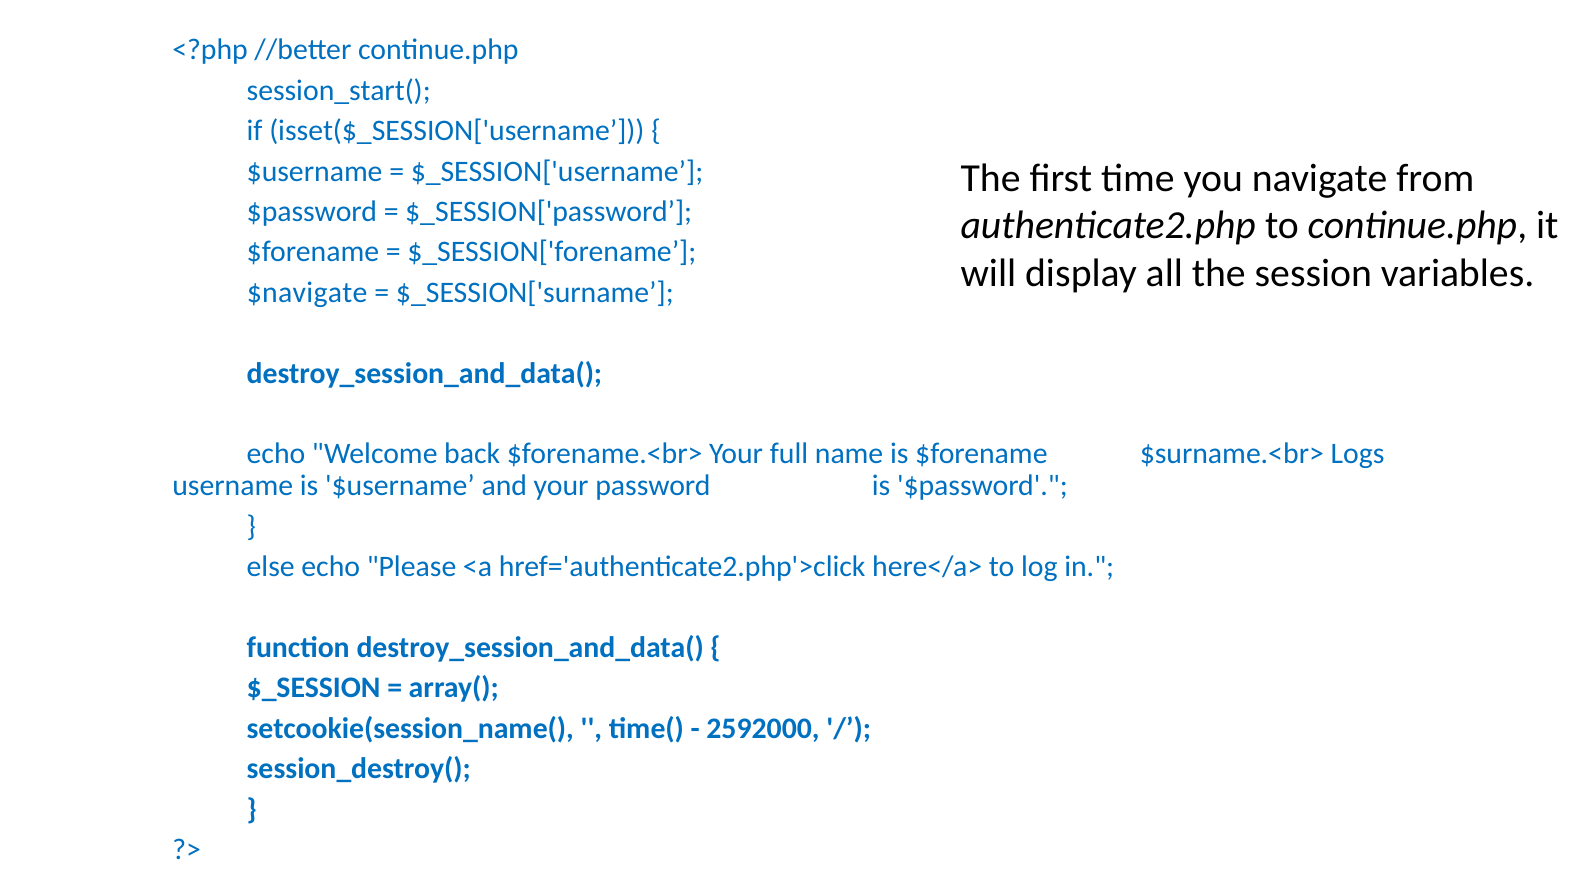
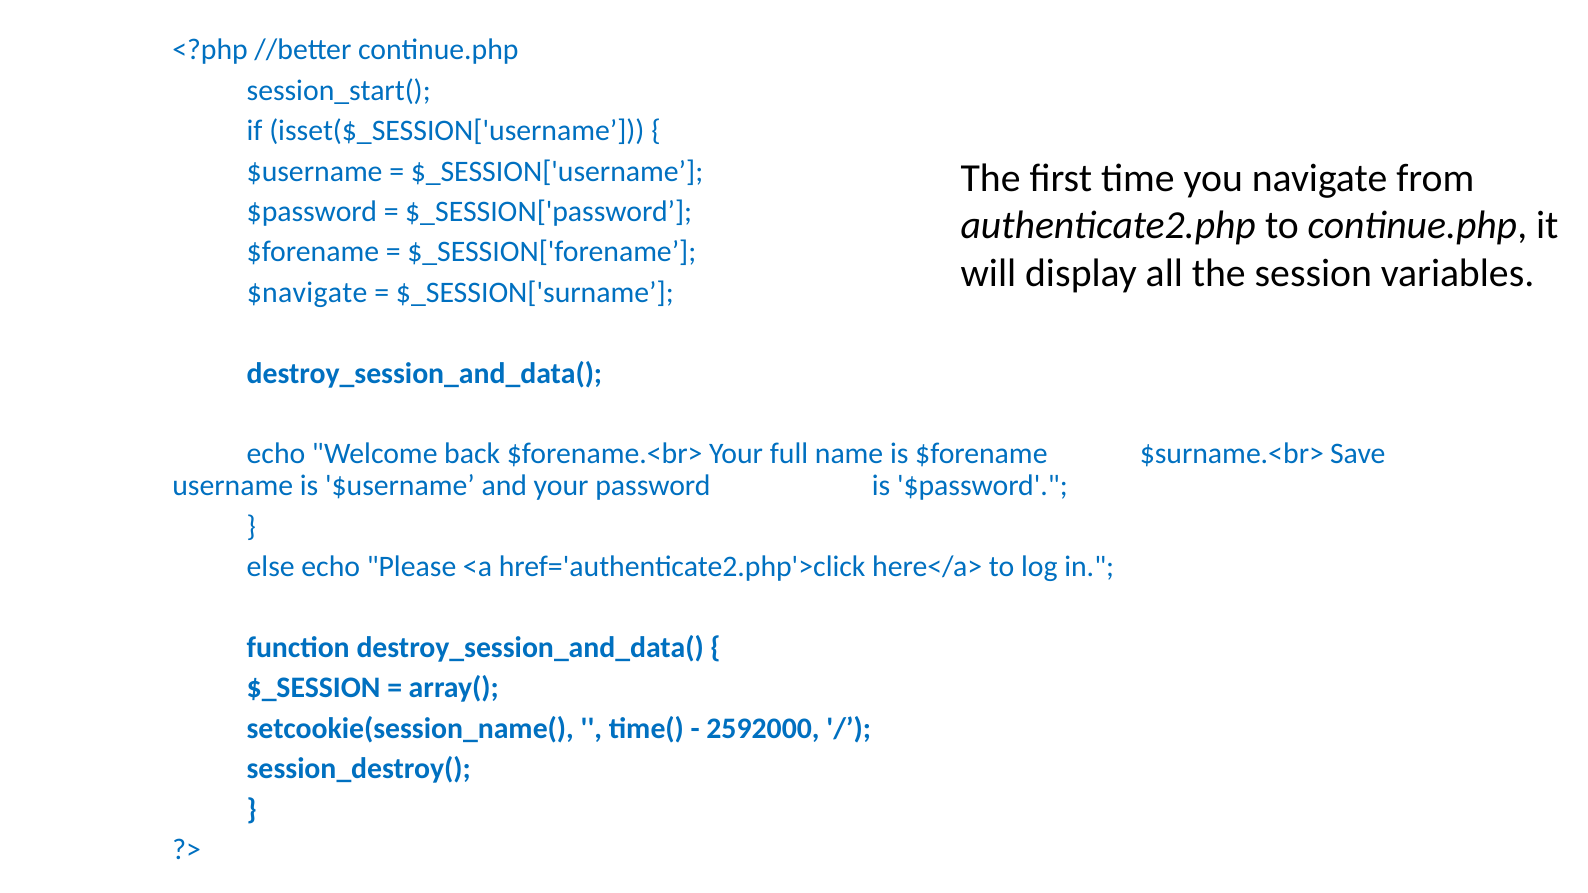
Logs: Logs -> Save
